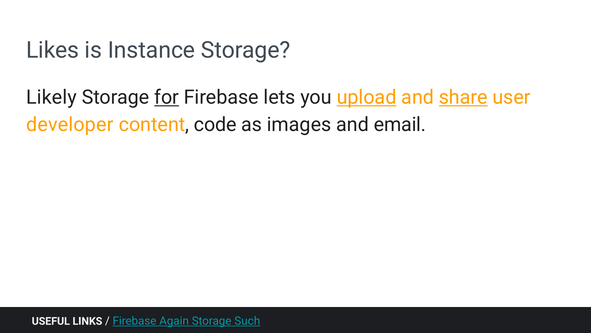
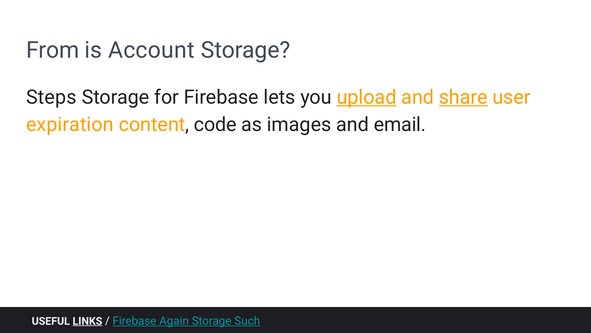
Likes: Likes -> From
Instance: Instance -> Account
Likely: Likely -> Steps
for underline: present -> none
developer: developer -> expiration
LINKS underline: none -> present
